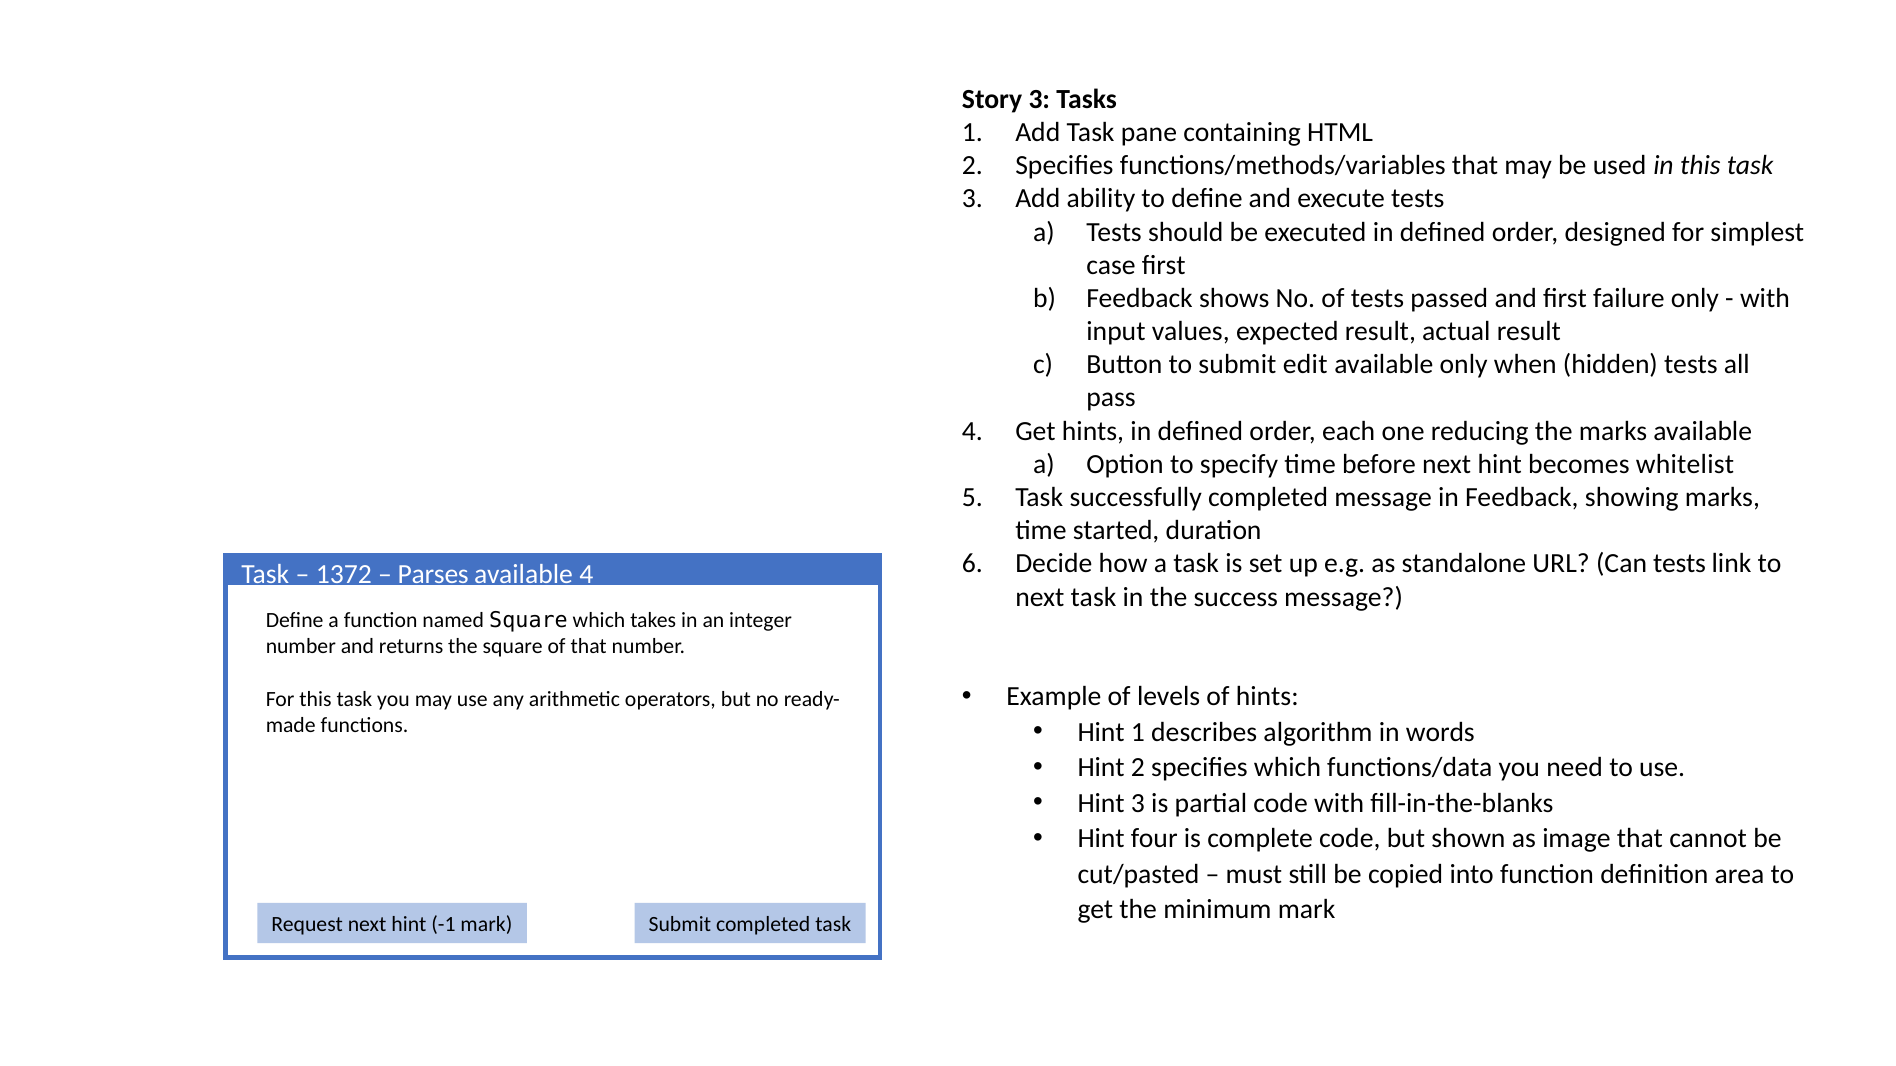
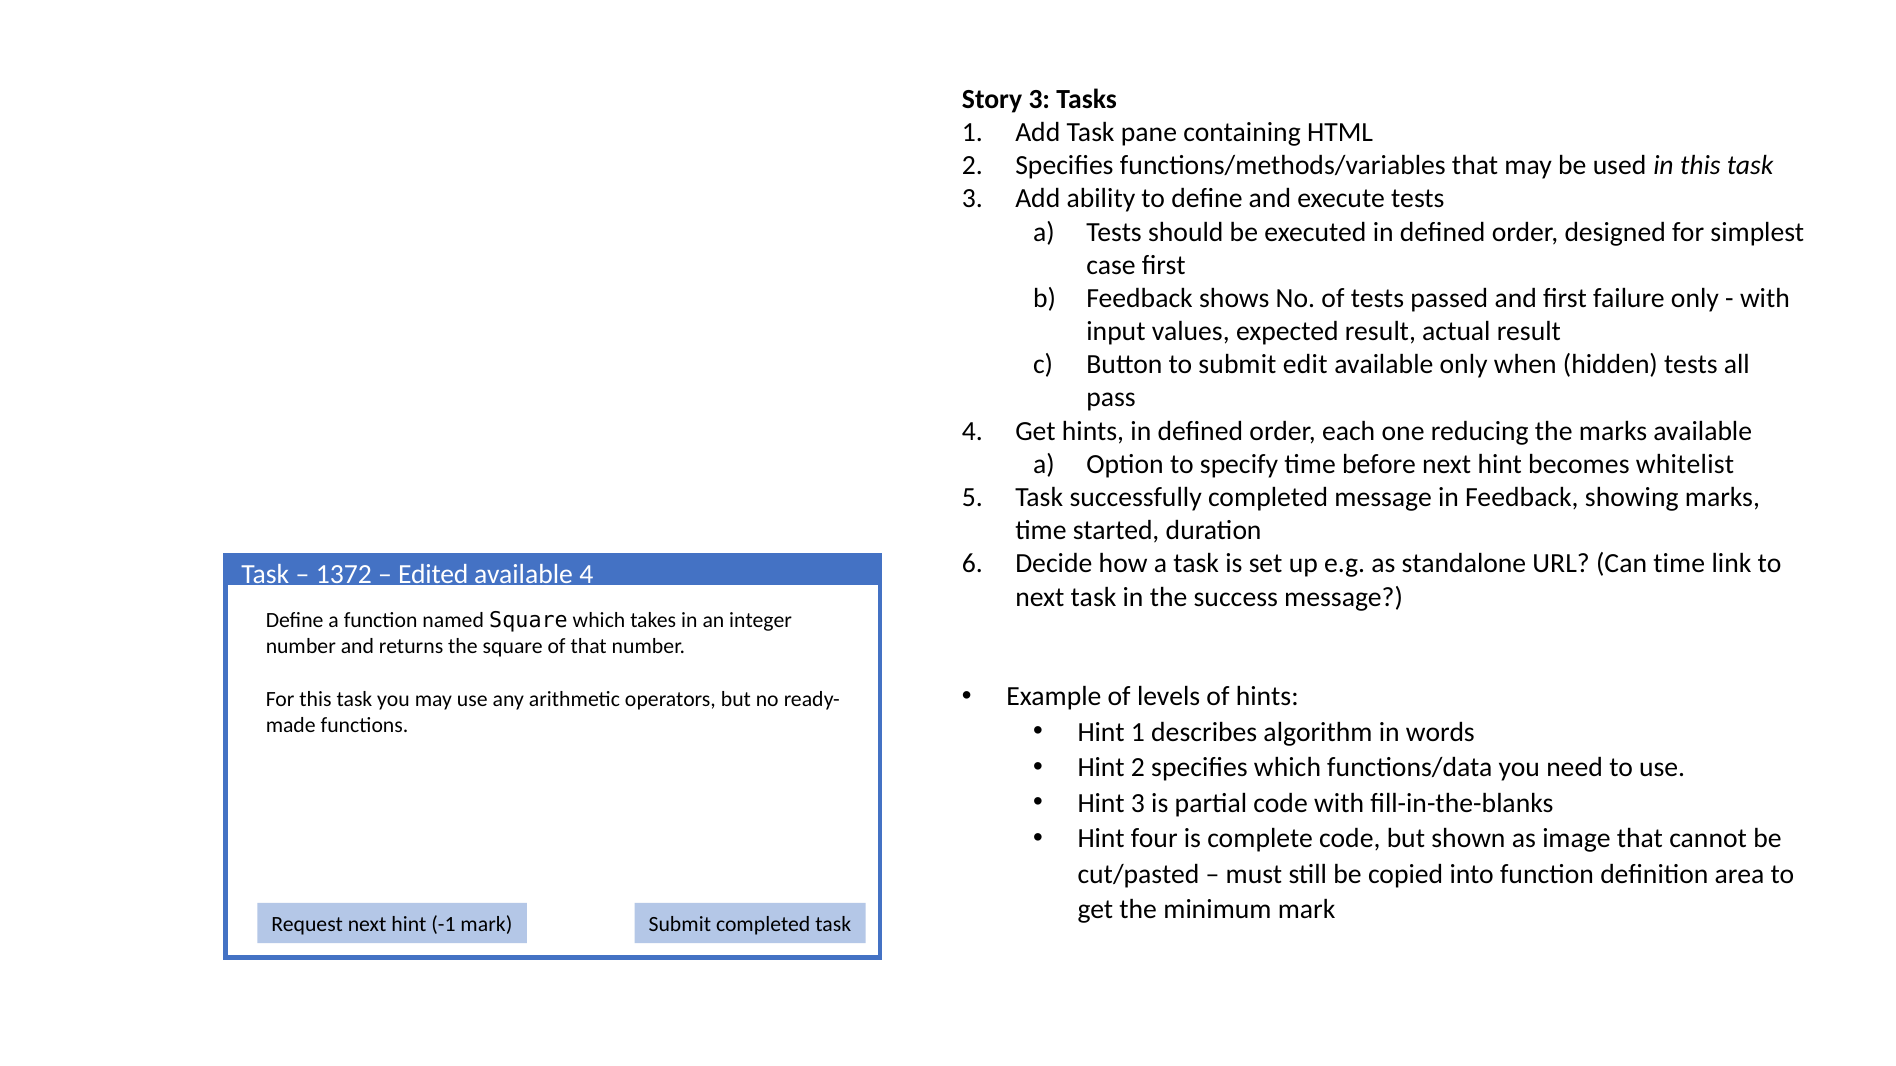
Can tests: tests -> time
Parses: Parses -> Edited
